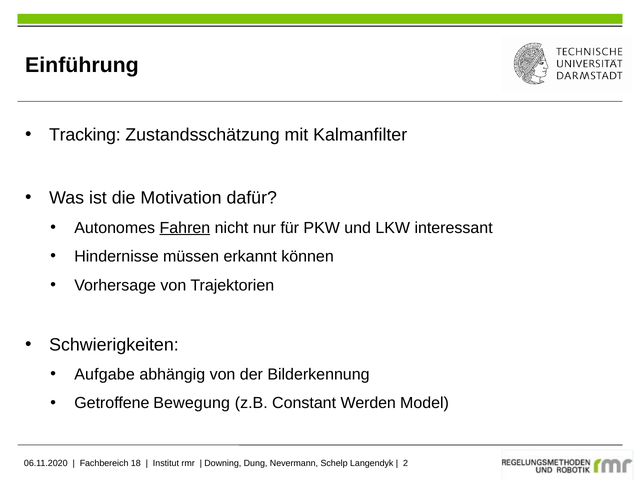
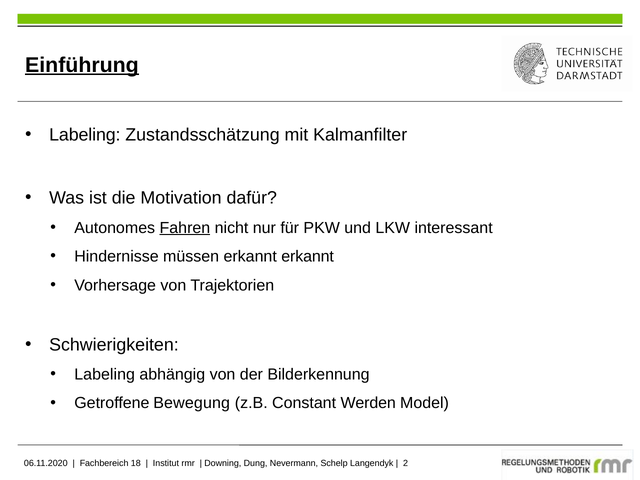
Einführung underline: none -> present
Tracking at (85, 135): Tracking -> Labeling
erkannt können: können -> erkannt
Aufgabe at (105, 374): Aufgabe -> Labeling
